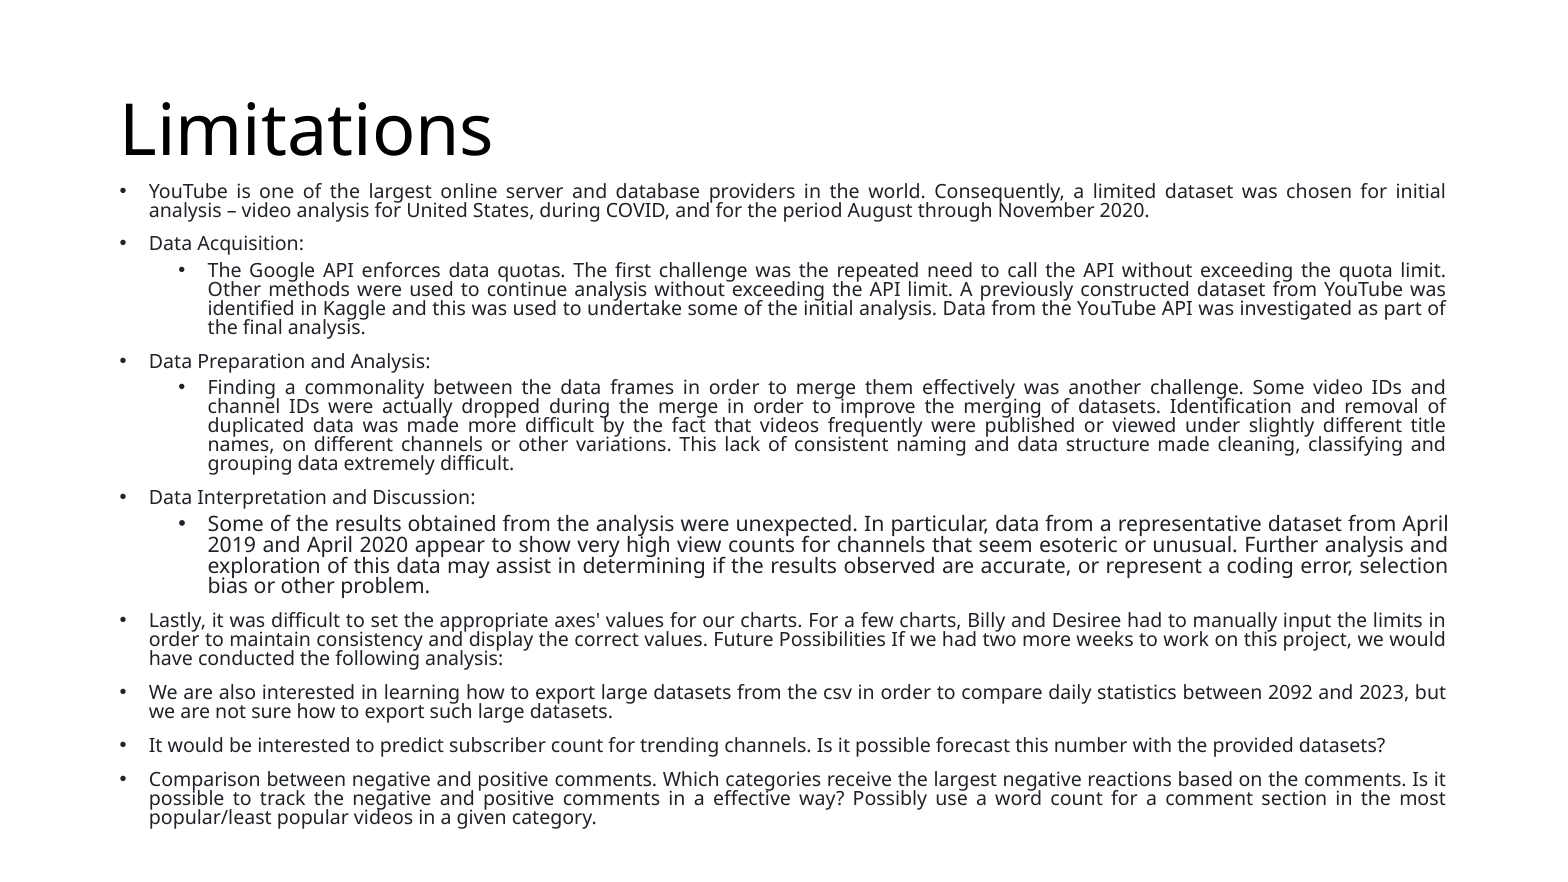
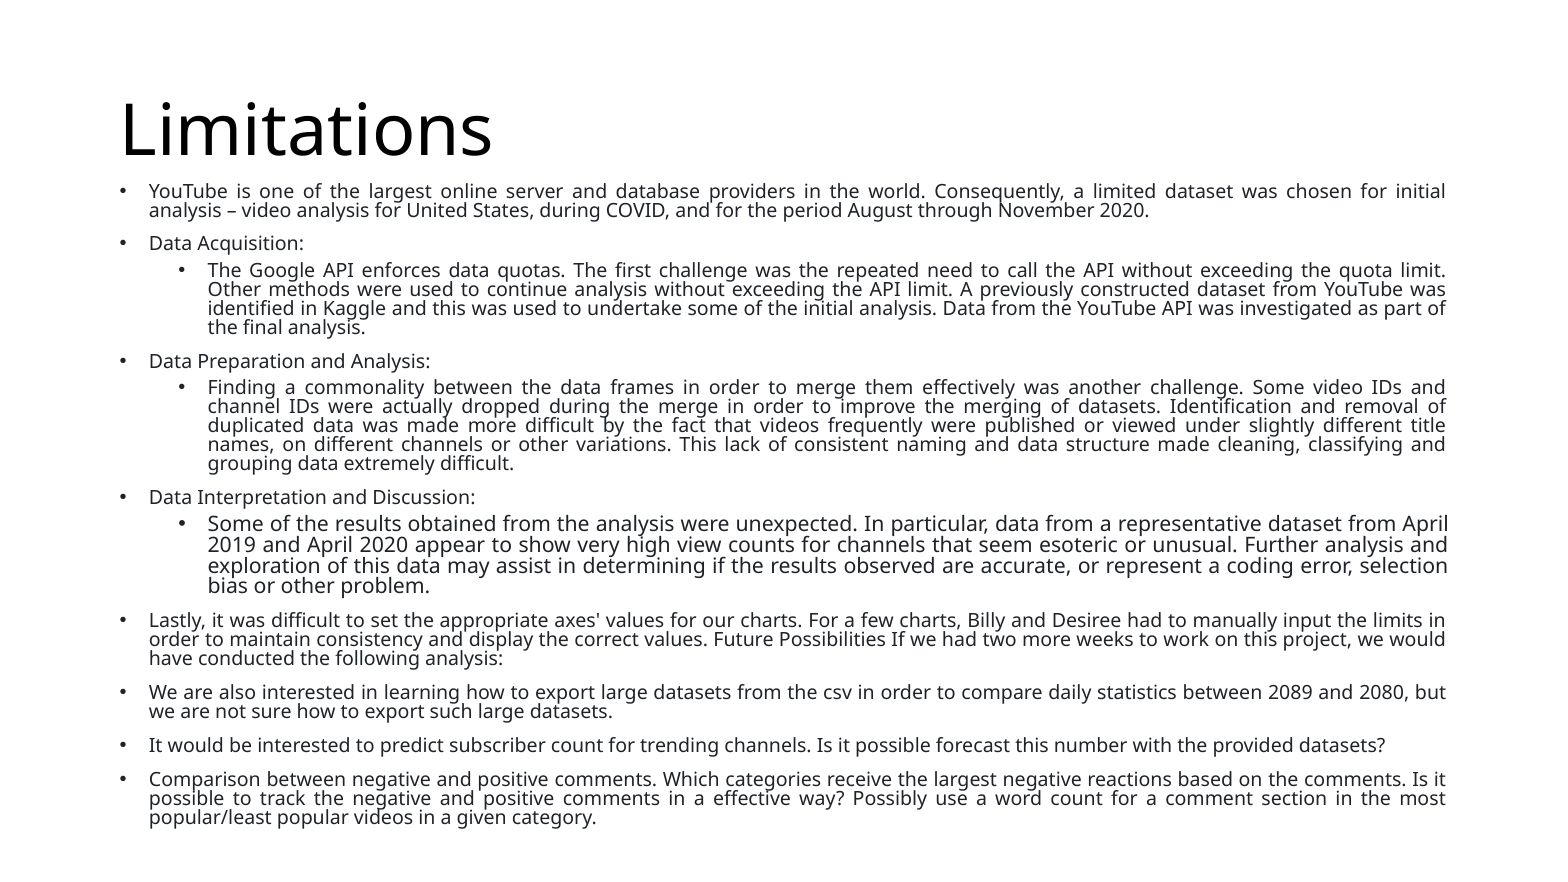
2092: 2092 -> 2089
2023: 2023 -> 2080
